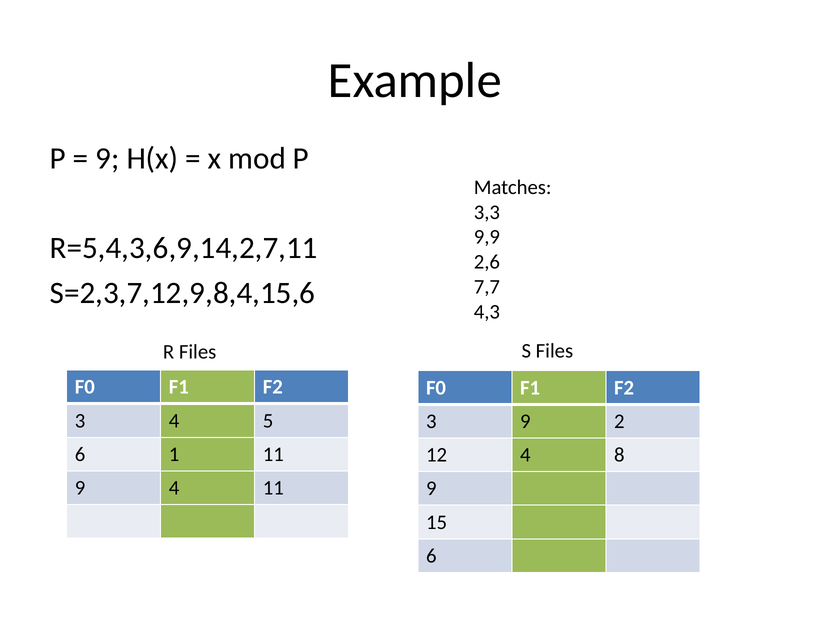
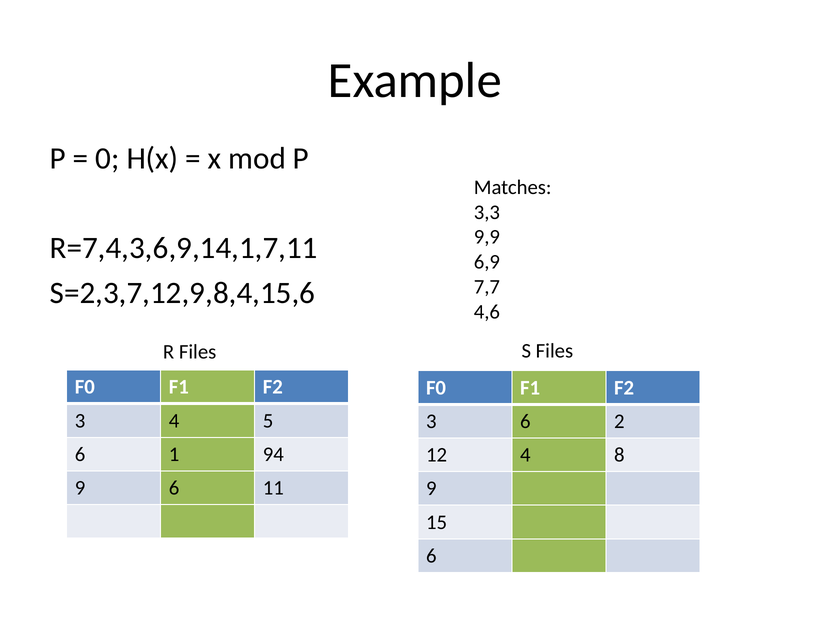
9 at (107, 159): 9 -> 0
R=5,4,3,6,9,14,2,7,11: R=5,4,3,6,9,14,2,7,11 -> R=7,4,3,6,9,14,1,7,11
2,6: 2,6 -> 6,9
4,3: 4,3 -> 4,6
3 9: 9 -> 6
1 11: 11 -> 94
9 4: 4 -> 6
